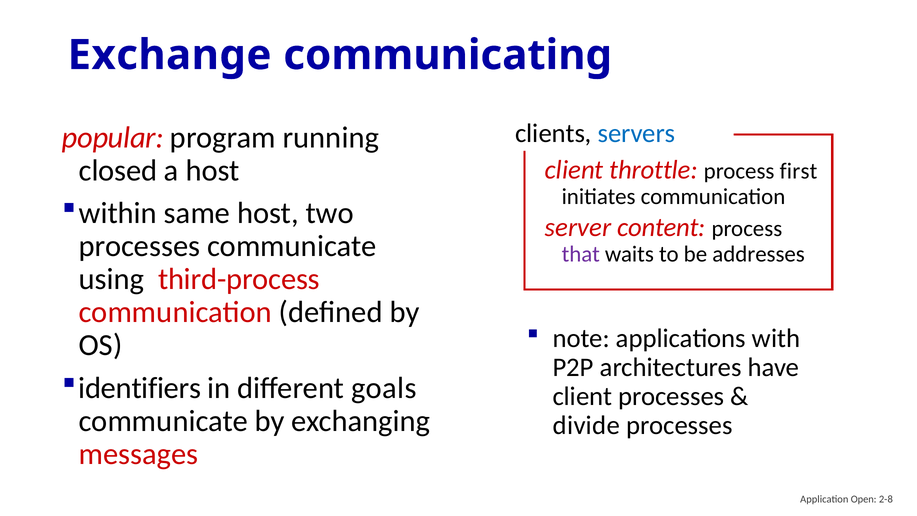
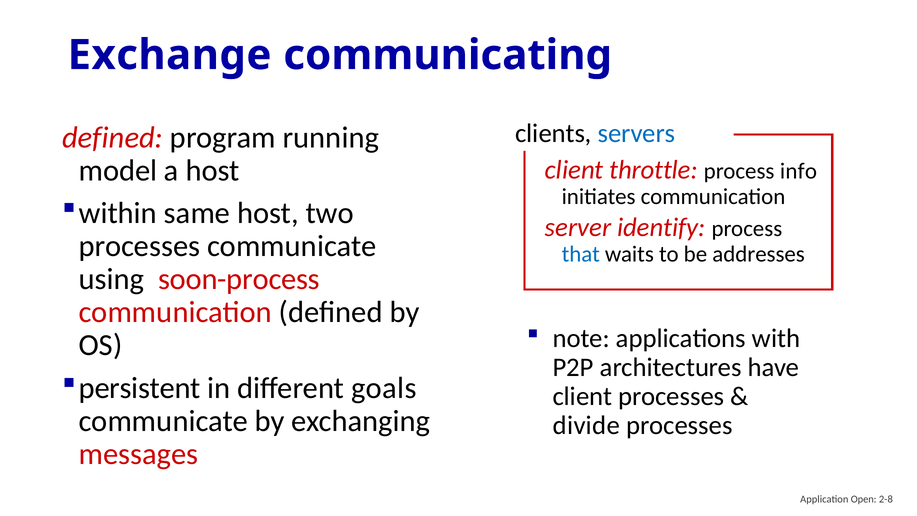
popular at (113, 138): popular -> defined
closed: closed -> model
first: first -> info
content: content -> identify
that colour: purple -> blue
third-process: third-process -> soon-process
identifiers: identifiers -> persistent
